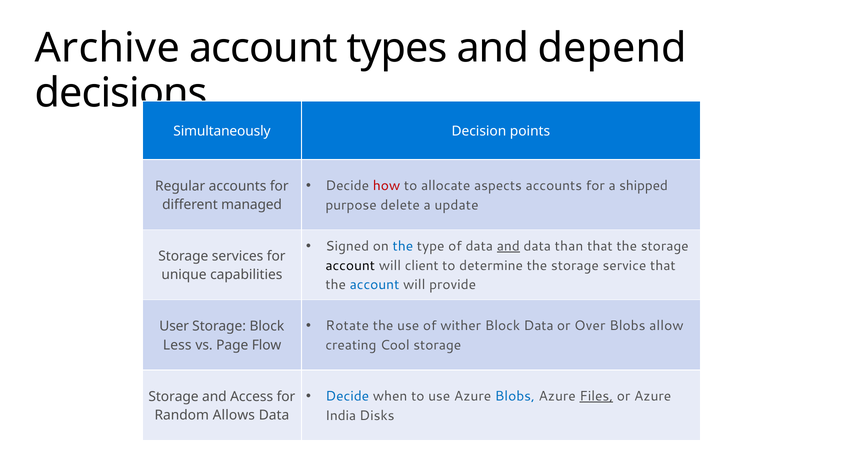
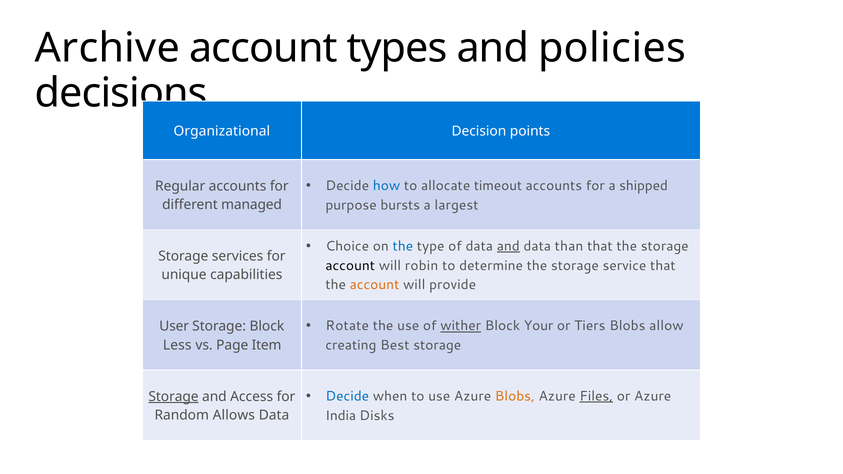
depend: depend -> policies
Simultaneously: Simultaneously -> Organizational
how colour: red -> blue
aspects: aspects -> timeout
delete: delete -> bursts
update: update -> largest
Signed: Signed -> Choice
client: client -> robin
account at (375, 285) colour: blue -> orange
wither underline: none -> present
Block Data: Data -> Your
Over: Over -> Tiers
Cool: Cool -> Best
Flow: Flow -> Item
Blobs at (515, 396) colour: blue -> orange
Storage at (174, 397) underline: none -> present
